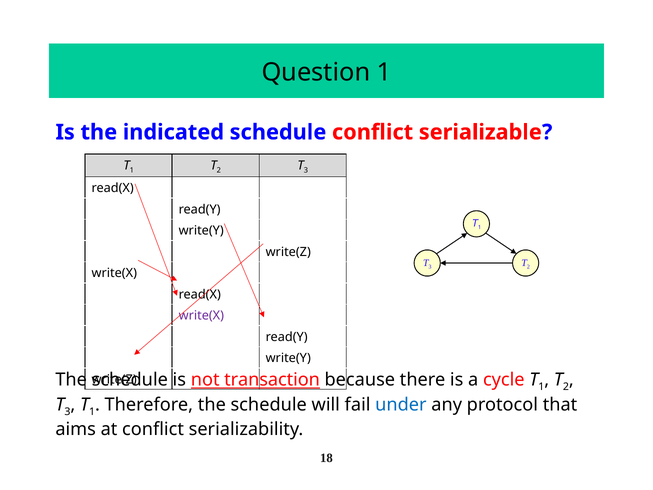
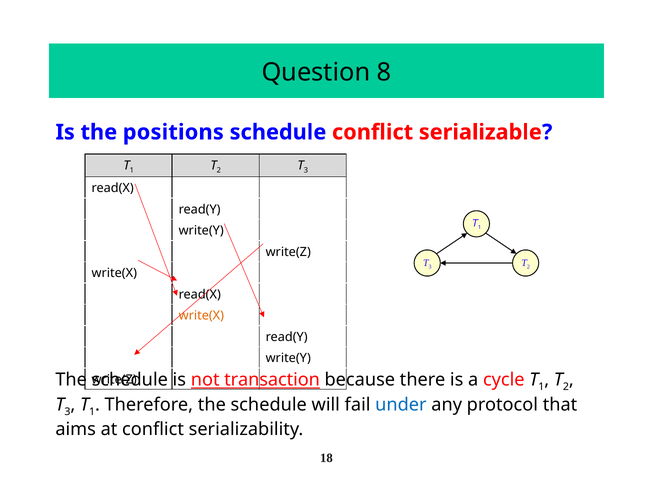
Question 1: 1 -> 8
indicated: indicated -> positions
write(X at (201, 315) colour: purple -> orange
